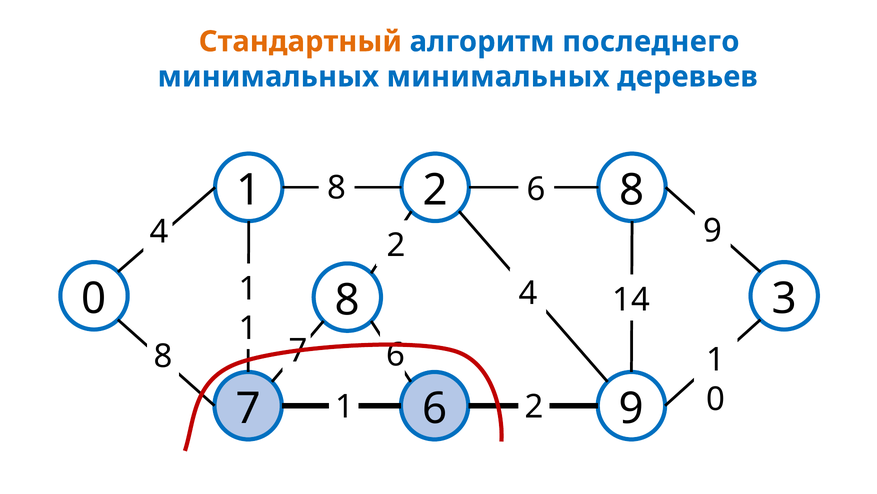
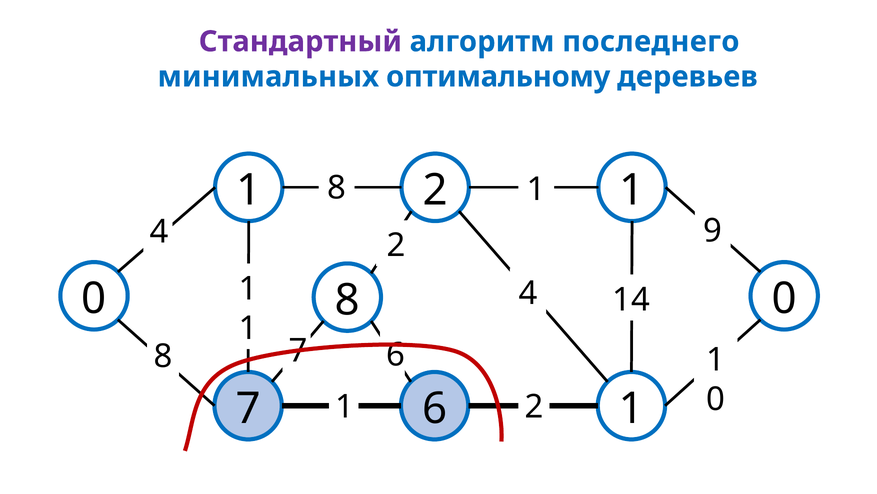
Стандартный colour: orange -> purple
минимальных минимальных: минимальных -> оптимальному
1 2 8: 8 -> 1
8 6: 6 -> 1
0 3: 3 -> 0
7 6 9: 9 -> 1
